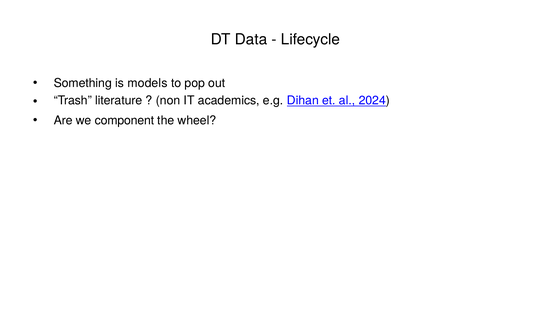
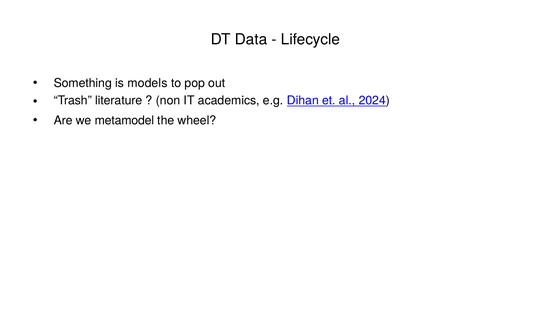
component: component -> metamodel
